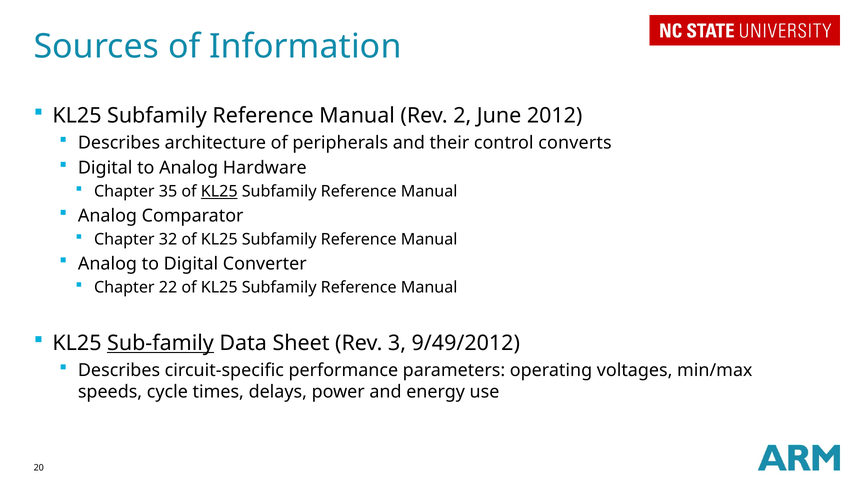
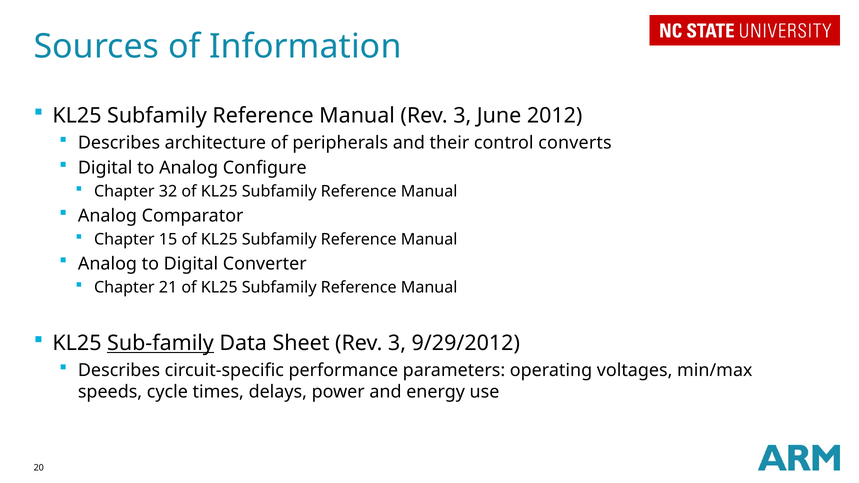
Manual Rev 2: 2 -> 3
Hardware: Hardware -> Configure
35: 35 -> 32
KL25 at (219, 192) underline: present -> none
32: 32 -> 15
22: 22 -> 21
9/49/2012: 9/49/2012 -> 9/29/2012
